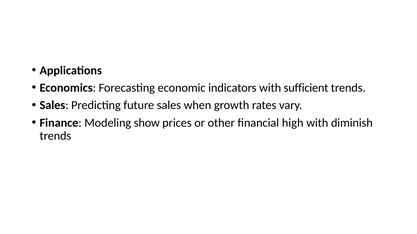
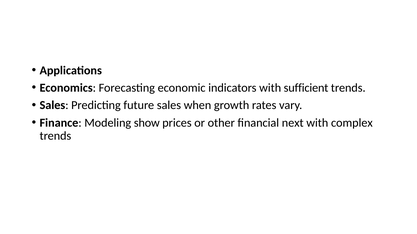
high: high -> next
diminish: diminish -> complex
